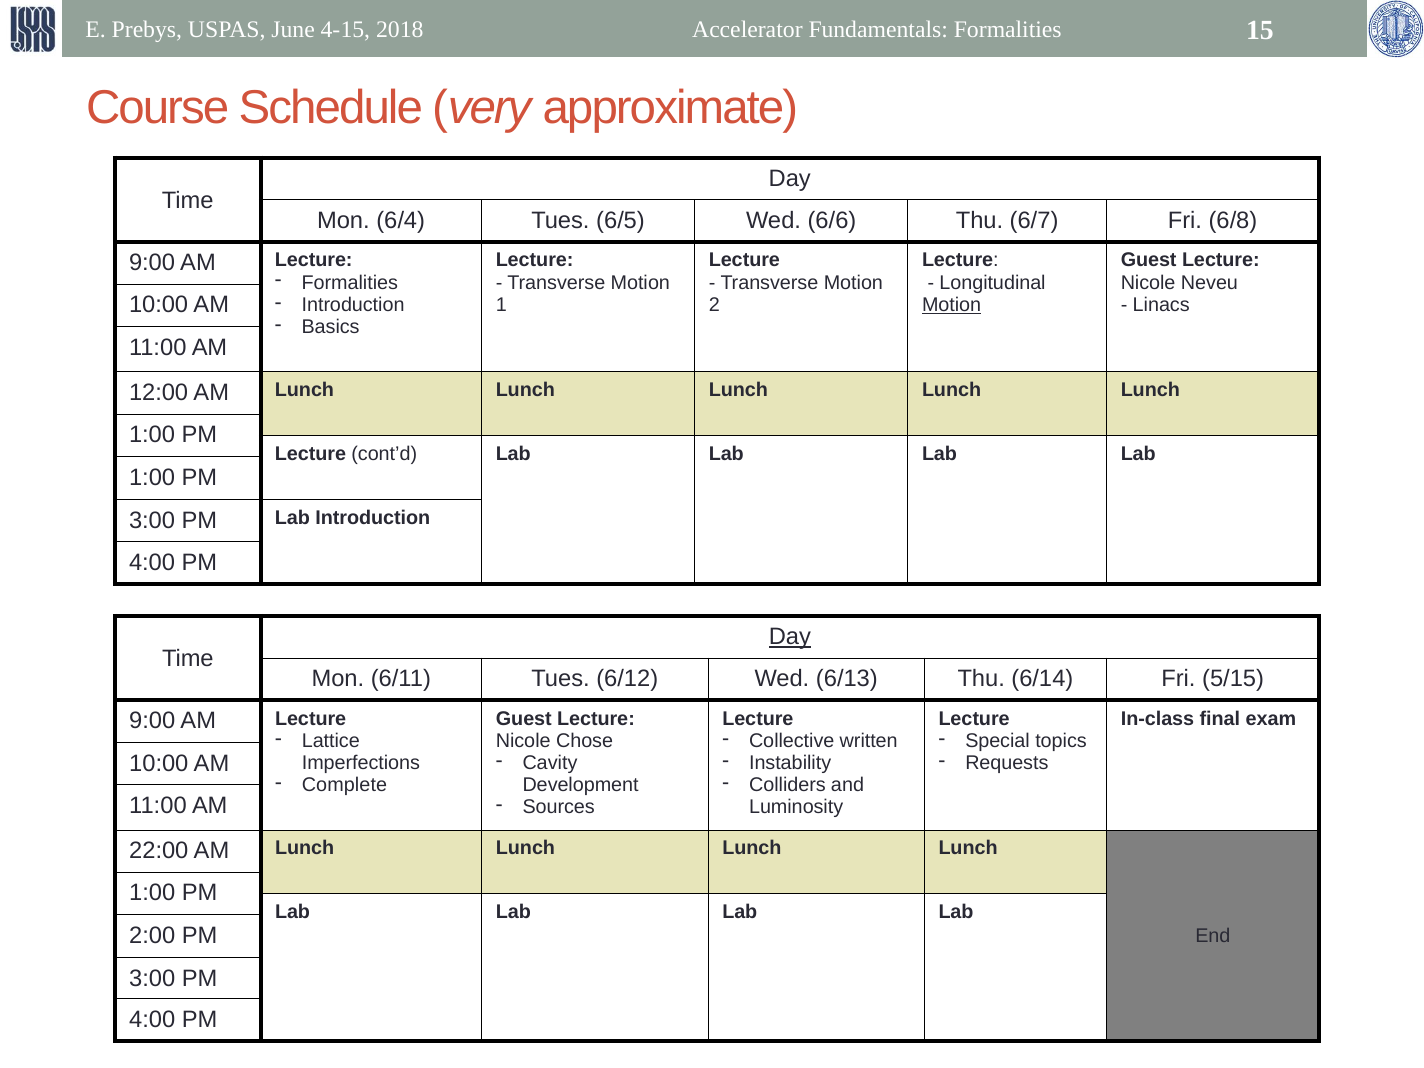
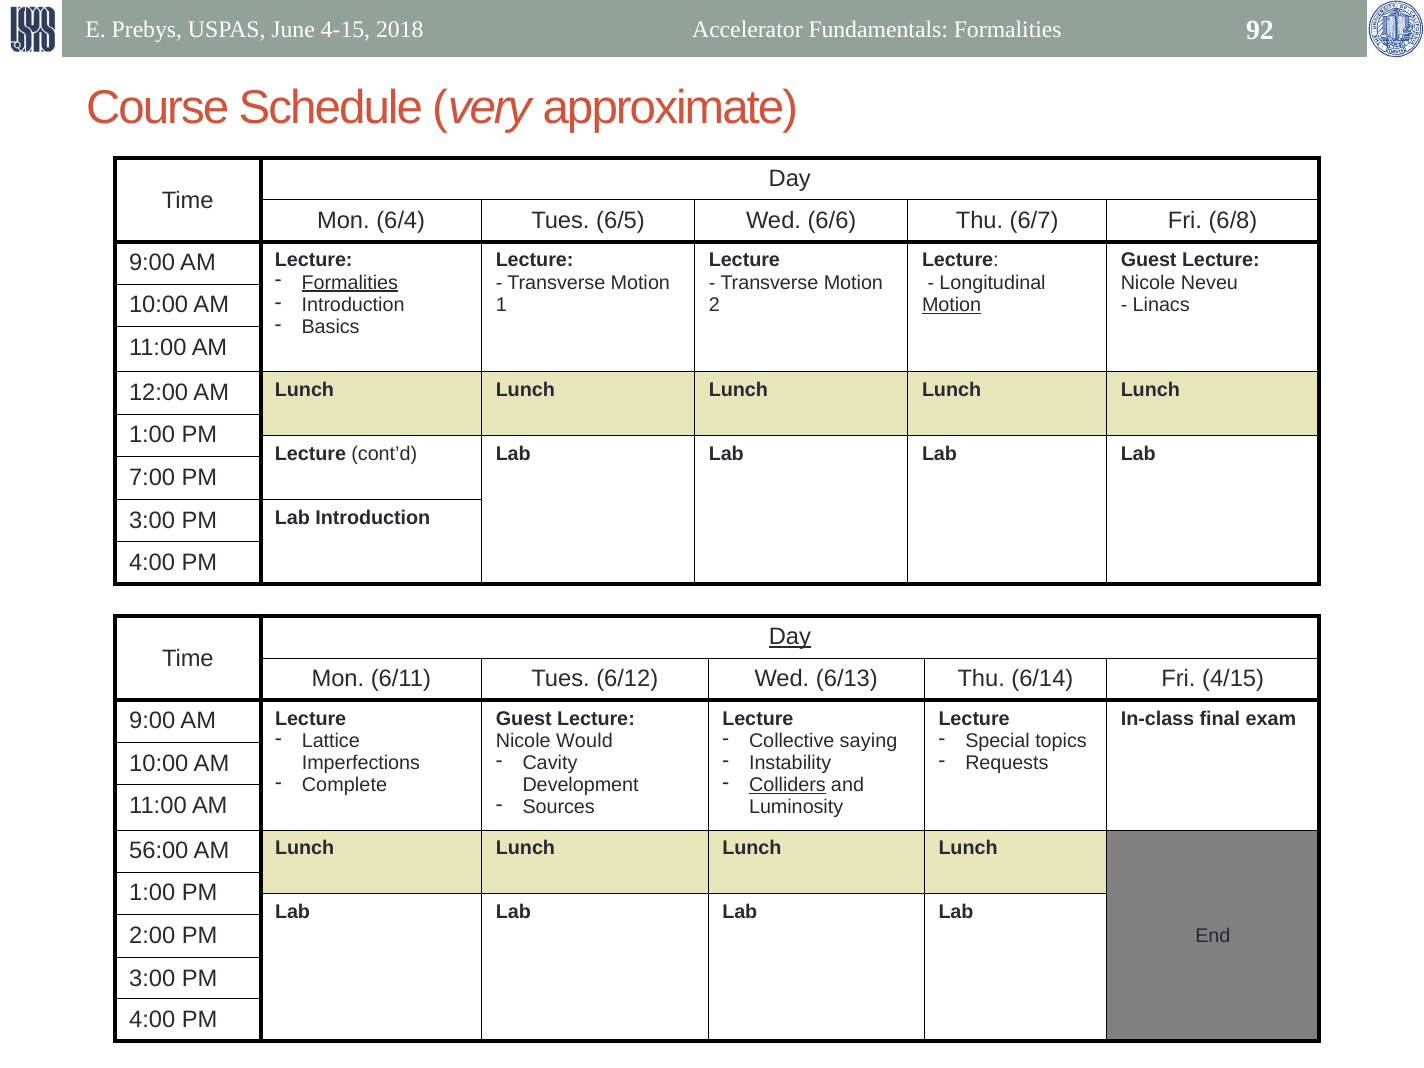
15: 15 -> 92
Formalities at (350, 283) underline: none -> present
1:00 at (152, 478): 1:00 -> 7:00
5/15: 5/15 -> 4/15
Chose: Chose -> Would
written: written -> saying
Colliders underline: none -> present
22:00: 22:00 -> 56:00
